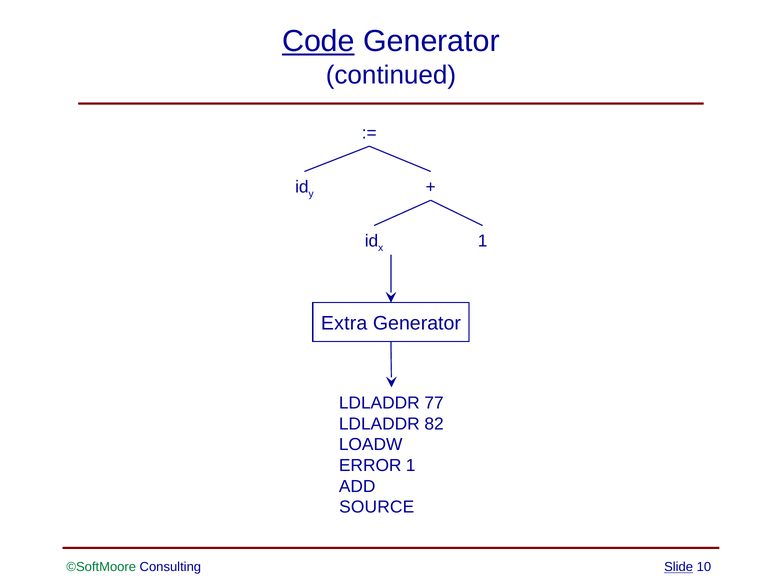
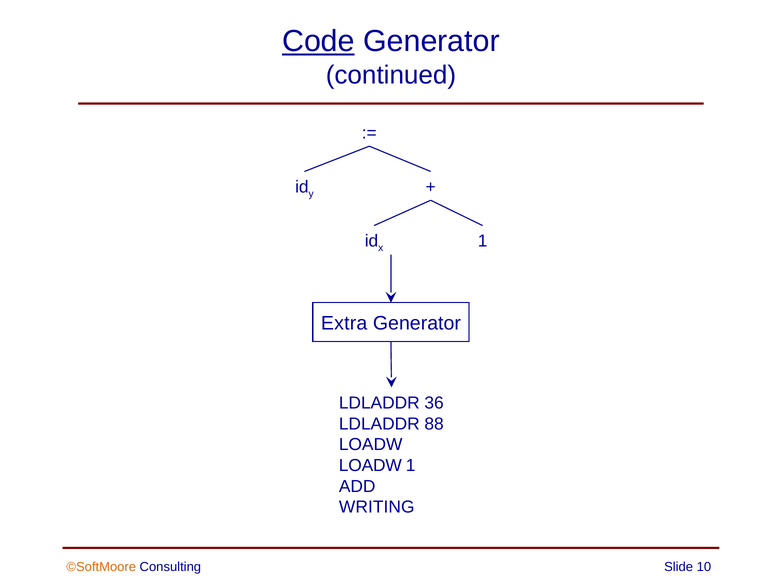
77: 77 -> 36
82: 82 -> 88
ERROR at (370, 465): ERROR -> LOADW
SOURCE: SOURCE -> WRITING
©SoftMoore colour: green -> orange
Slide underline: present -> none
